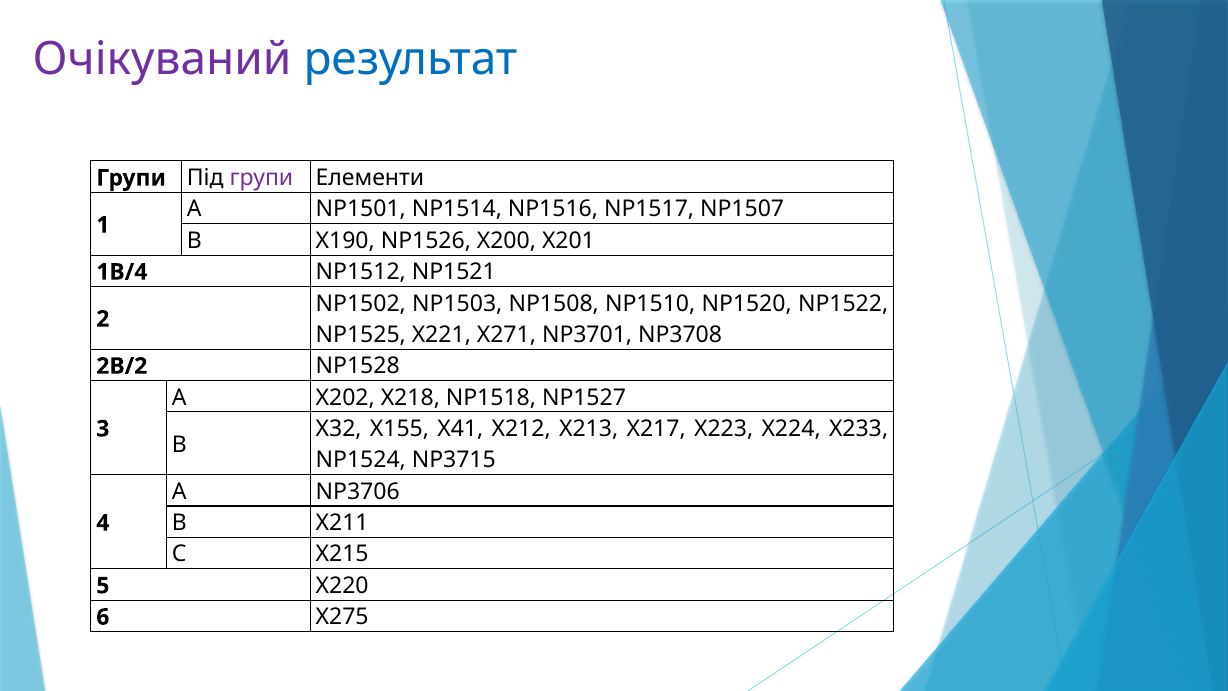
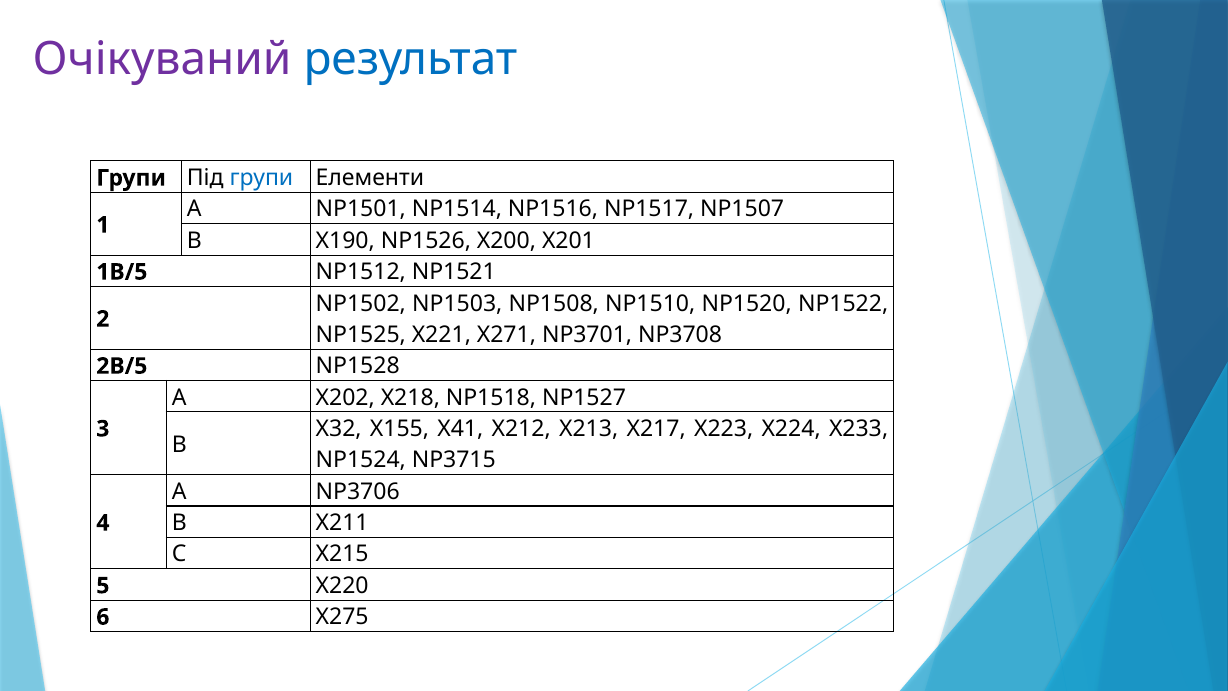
групи at (261, 178) colour: purple -> blue
1B/4: 1B/4 -> 1B/5
2B/2: 2B/2 -> 2B/5
